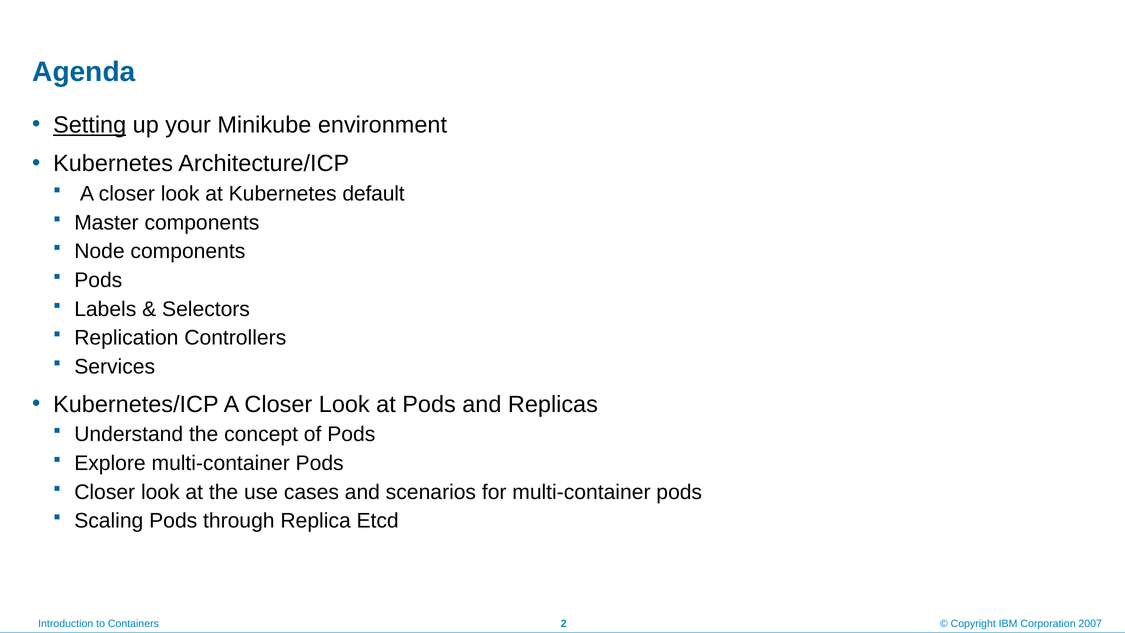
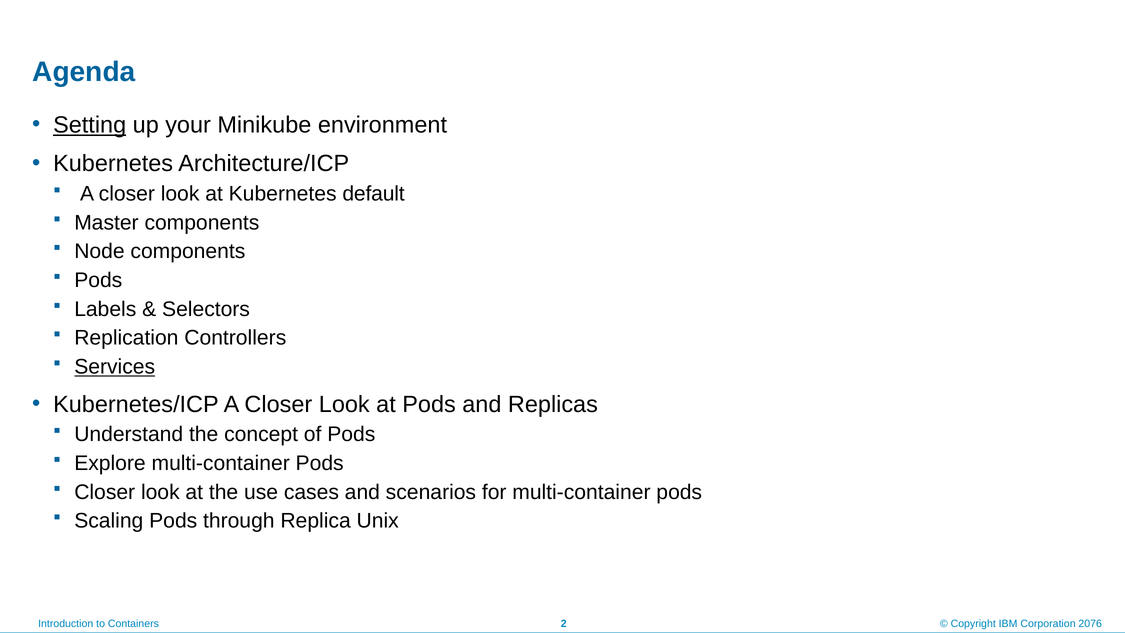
Services underline: none -> present
Etcd: Etcd -> Unix
2007: 2007 -> 2076
